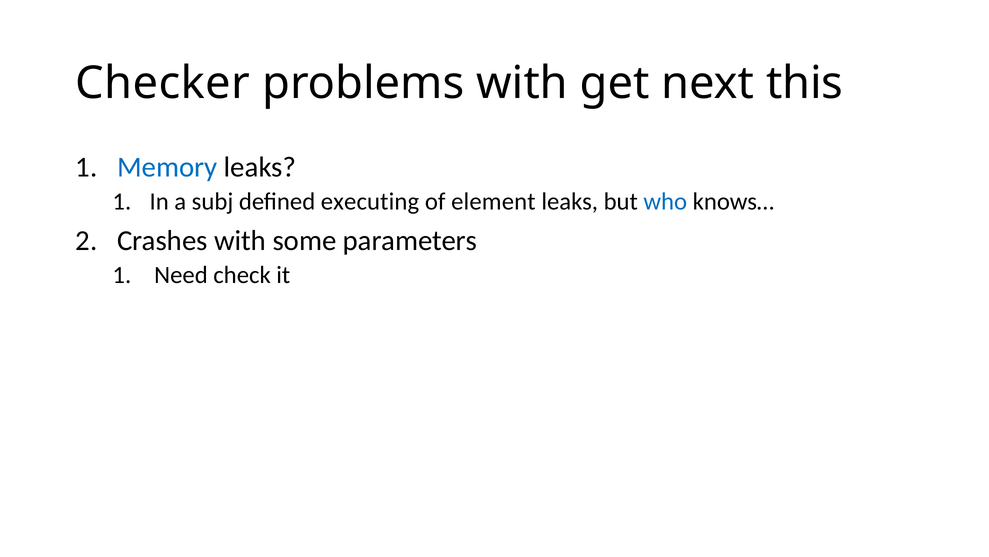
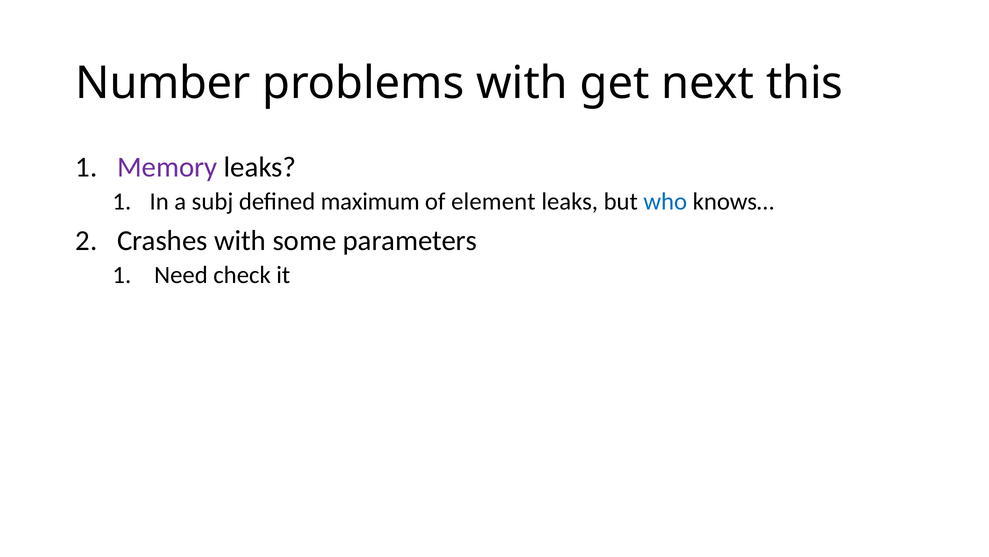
Checker: Checker -> Number
Memory colour: blue -> purple
executing: executing -> maximum
